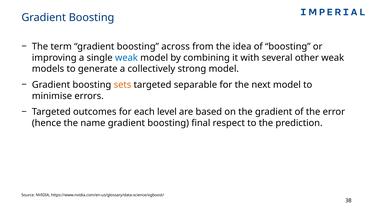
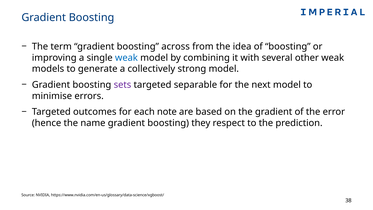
sets colour: orange -> purple
level: level -> note
final: final -> they
